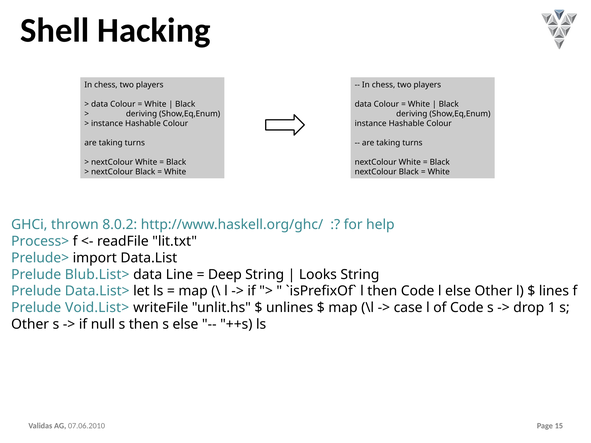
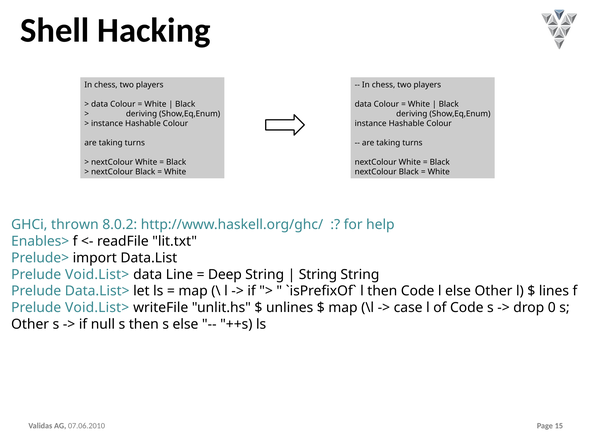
Process>: Process> -> Enables>
Blub.List> at (97, 275): Blub.List> -> Void.List>
Looks at (318, 275): Looks -> String
1: 1 -> 0
